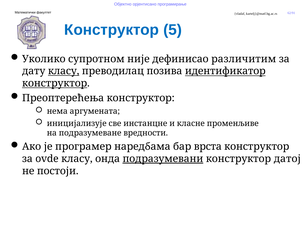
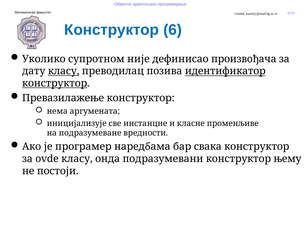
5: 5 -> 6
различитим: различитим -> произвoђaчa
Преоптерећења: Преоптерећења -> Превазилажење
врста: врста -> свака
подразумевани underline: present -> none
датој: датој -> њему
